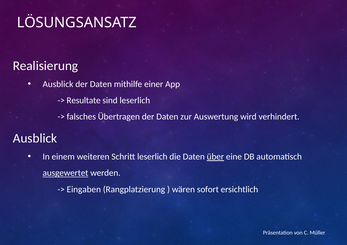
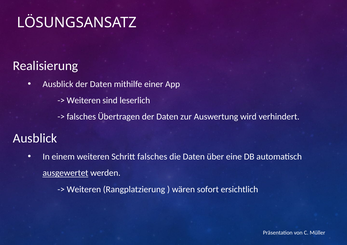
Resultate at (84, 101): Resultate -> Weiteren
Schritt leserlich: leserlich -> falsches
über underline: present -> none
Eingaben at (84, 190): Eingaben -> Weiteren
